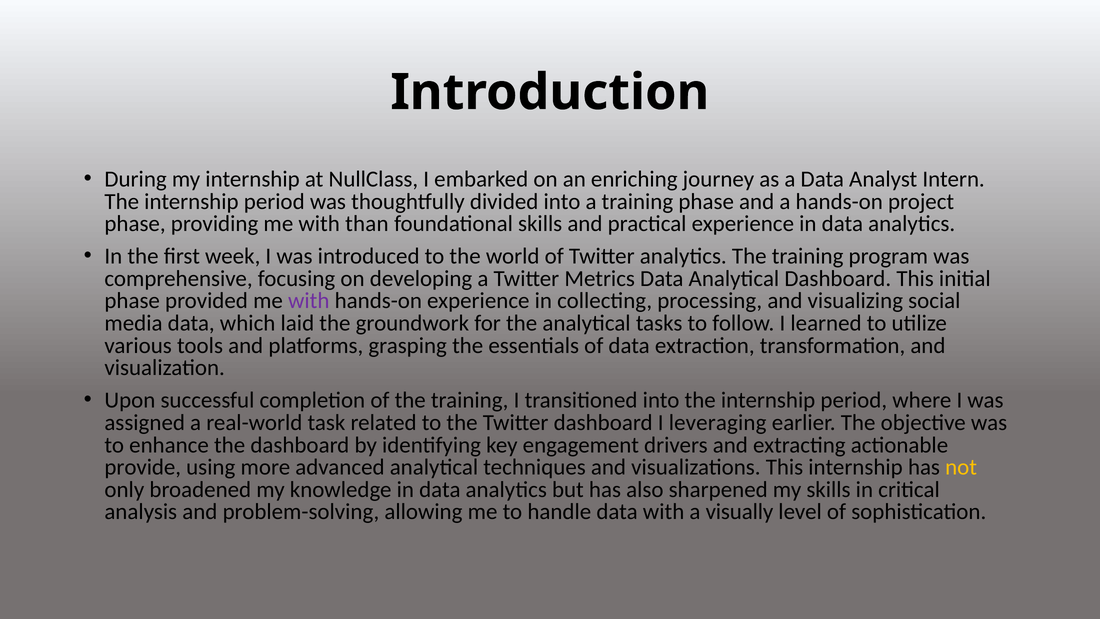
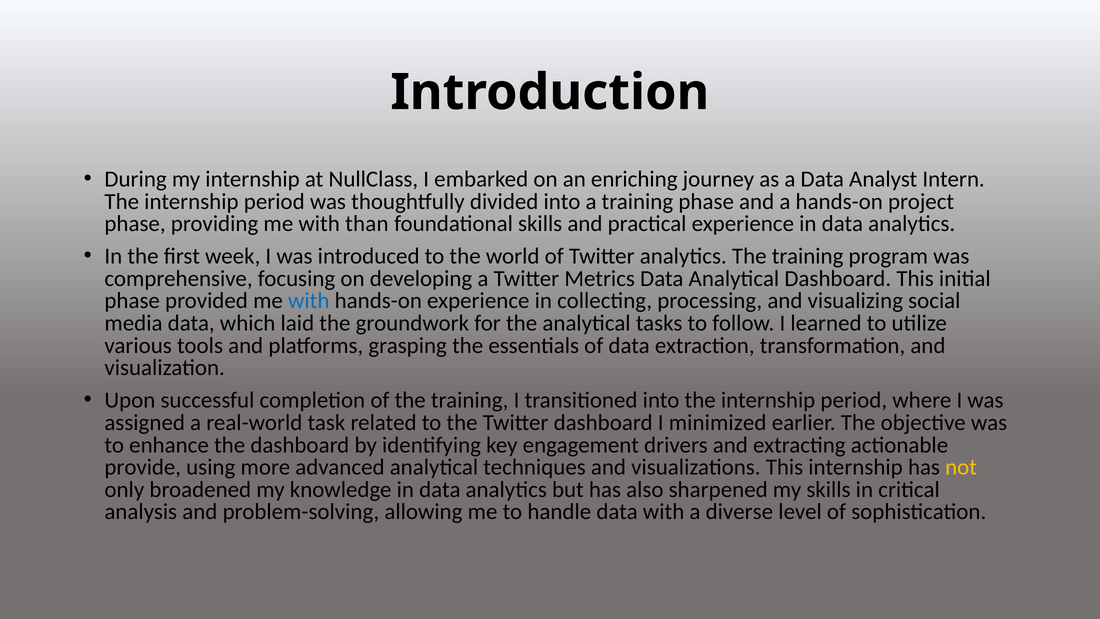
with at (309, 301) colour: purple -> blue
leveraging: leveraging -> minimized
visually: visually -> diverse
